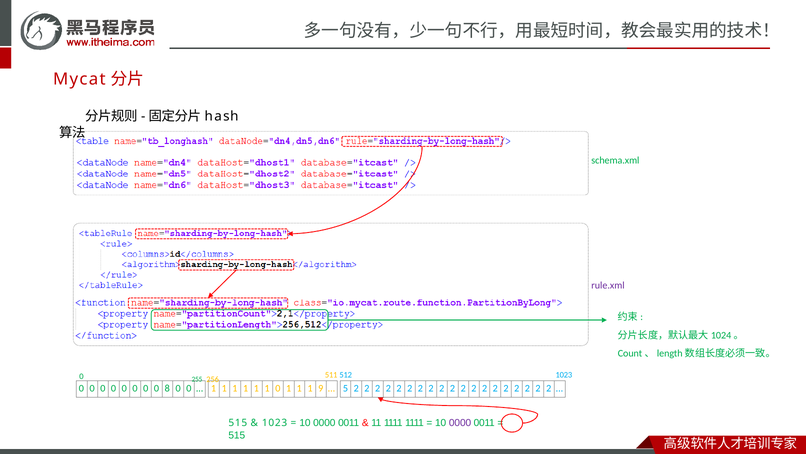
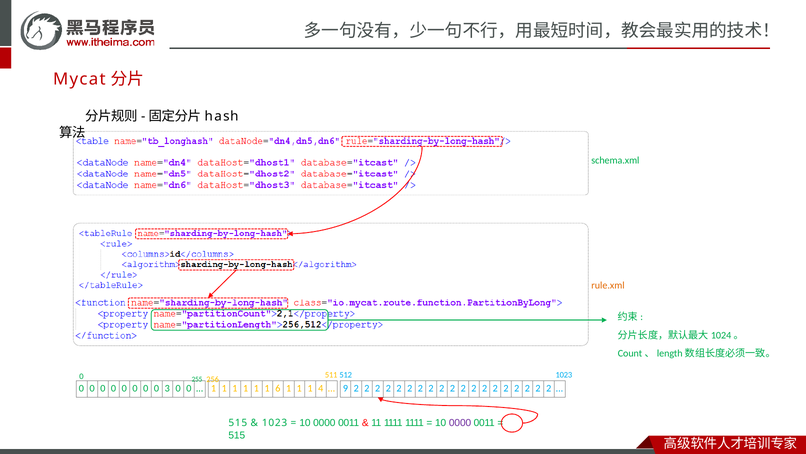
rule.xml colour: purple -> orange
8: 8 -> 3
1 0: 0 -> 6
9: 9 -> 4
5: 5 -> 9
